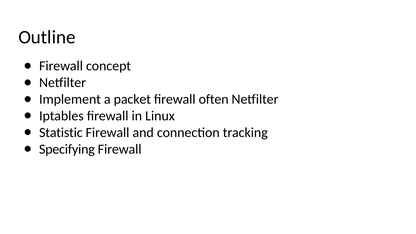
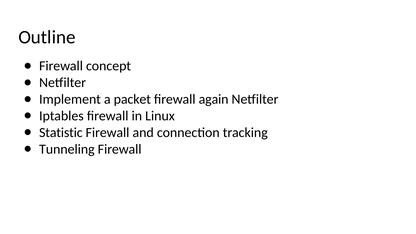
often: often -> again
Specifying: Specifying -> Tunneling
